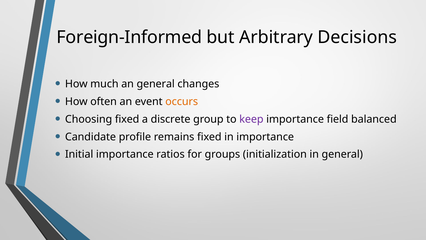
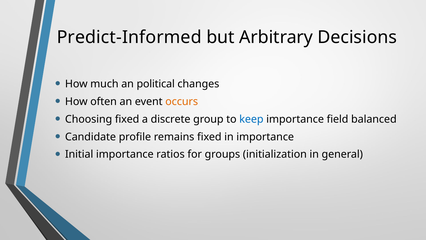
Foreign-Informed: Foreign-Informed -> Predict-Informed
an general: general -> political
keep colour: purple -> blue
